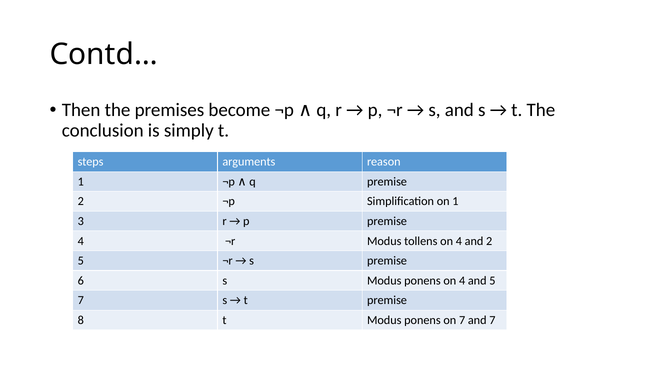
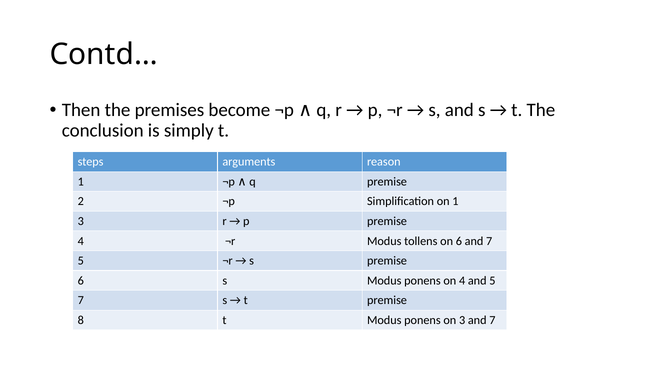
tollens on 4: 4 -> 6
2 at (489, 241): 2 -> 7
on 7: 7 -> 3
